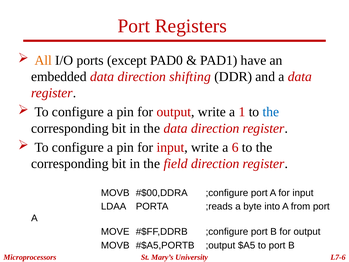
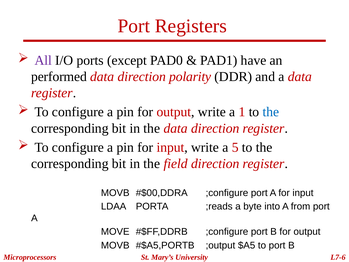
All colour: orange -> purple
embedded: embedded -> performed
shifting: shifting -> polarity
6: 6 -> 5
